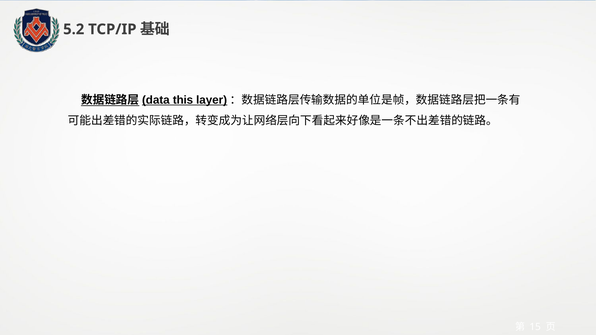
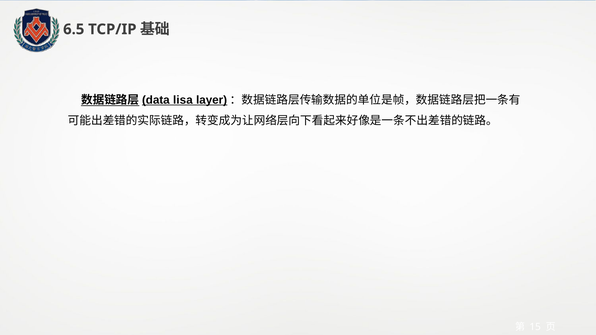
5.2: 5.2 -> 6.5
this: this -> lisa
